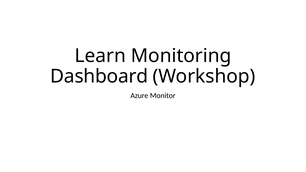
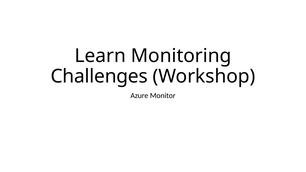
Dashboard: Dashboard -> Challenges
